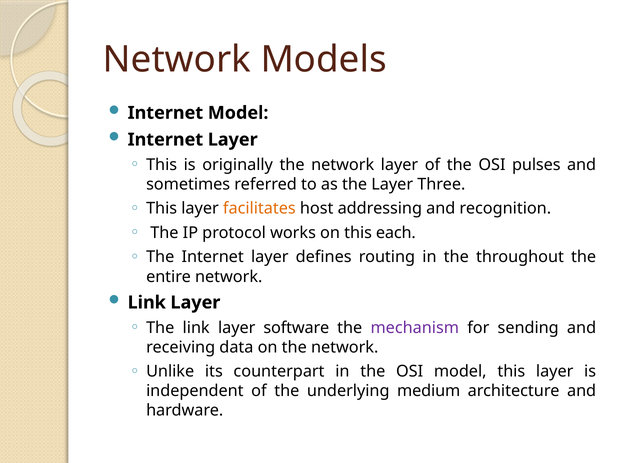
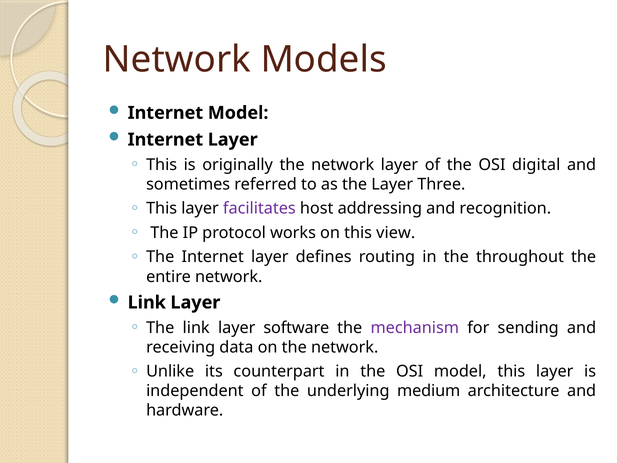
pulses: pulses -> digital
facilitates colour: orange -> purple
each: each -> view
